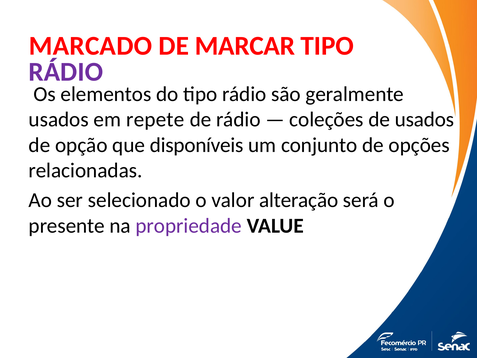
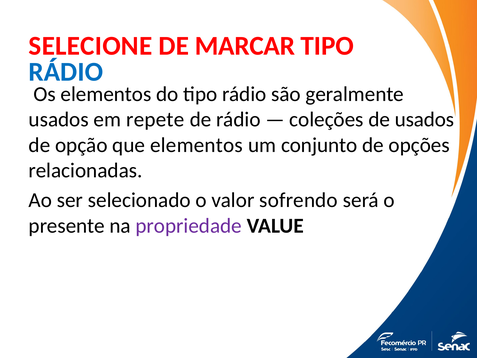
MARCADO: MARCADO -> SELECIONE
RÁDIO at (66, 72) colour: purple -> blue
que disponíveis: disponíveis -> elementos
alteração: alteração -> sofrendo
